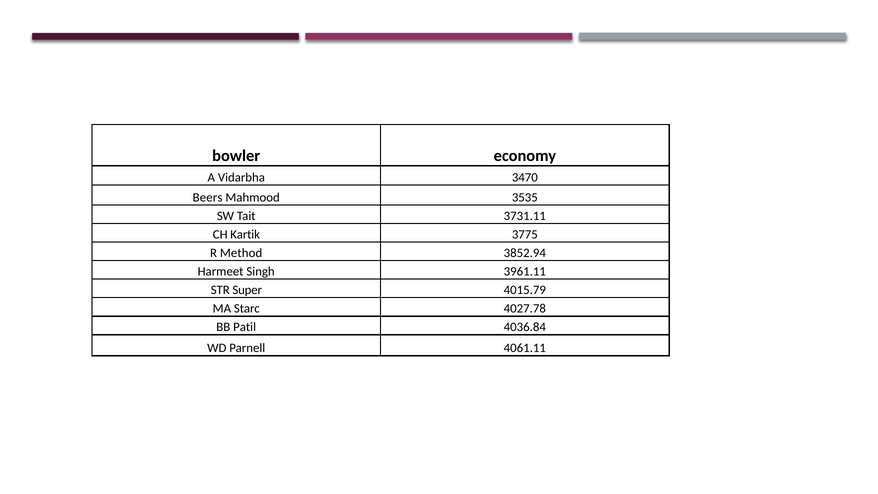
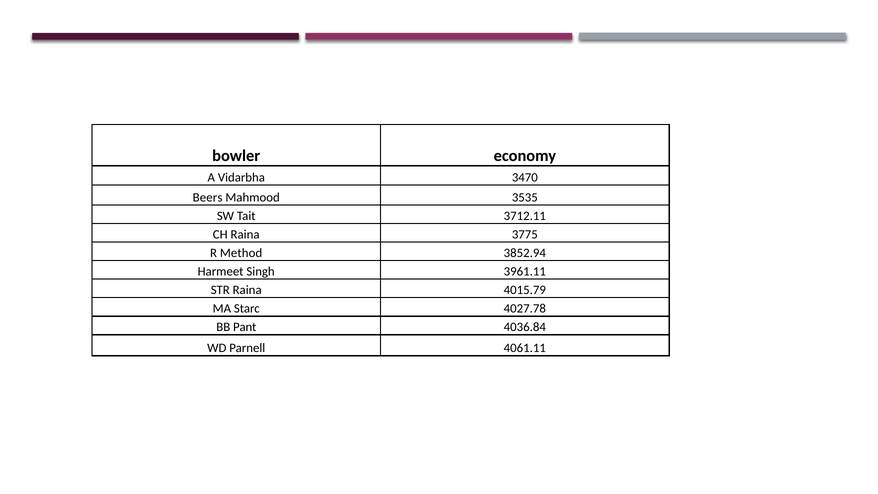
3731.11: 3731.11 -> 3712.11
CH Kartik: Kartik -> Raina
STR Super: Super -> Raina
Patil: Patil -> Pant
